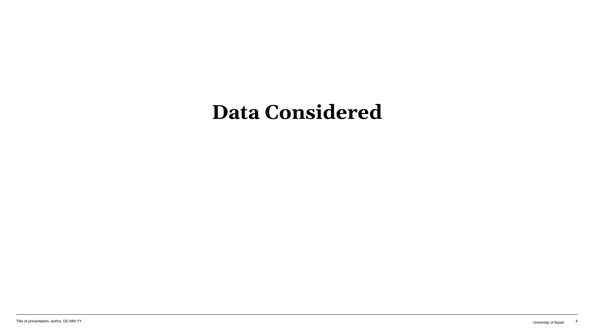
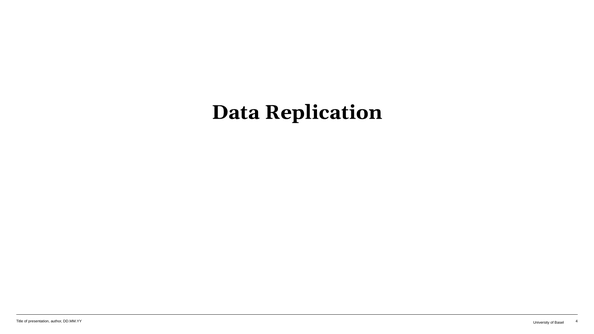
Considered: Considered -> Replication
